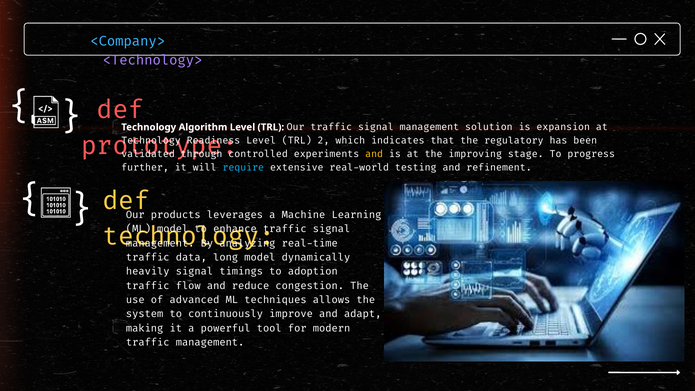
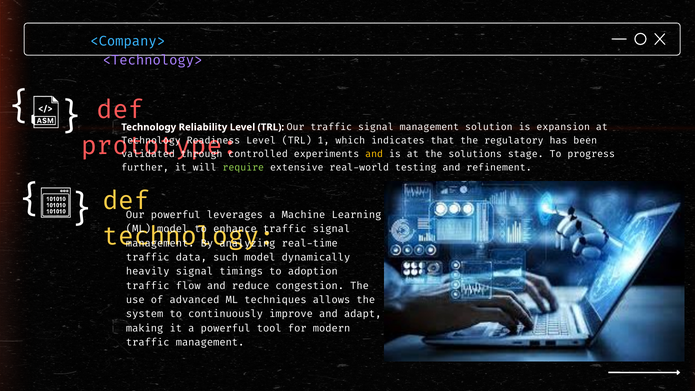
Algorithm: Algorithm -> Reliability
2: 2 -> 1
improving: improving -> solutions
require colour: light blue -> light green
products at (176, 215): products -> powerful
long: long -> such
